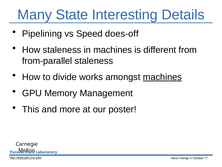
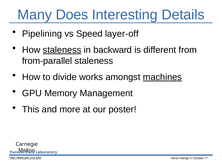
State: State -> Does
does-off: does-off -> layer-off
staleness at (62, 50) underline: none -> present
in machines: machines -> backward
